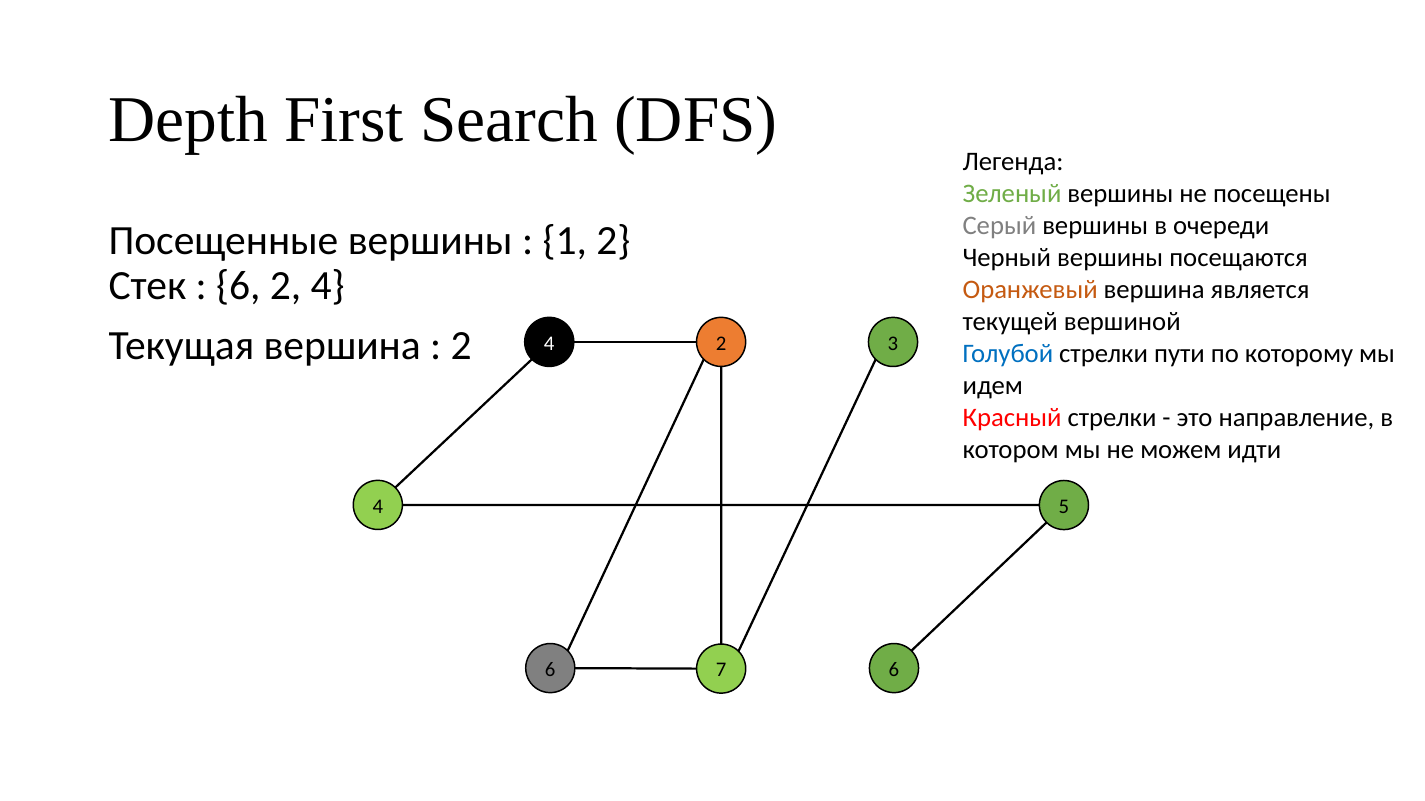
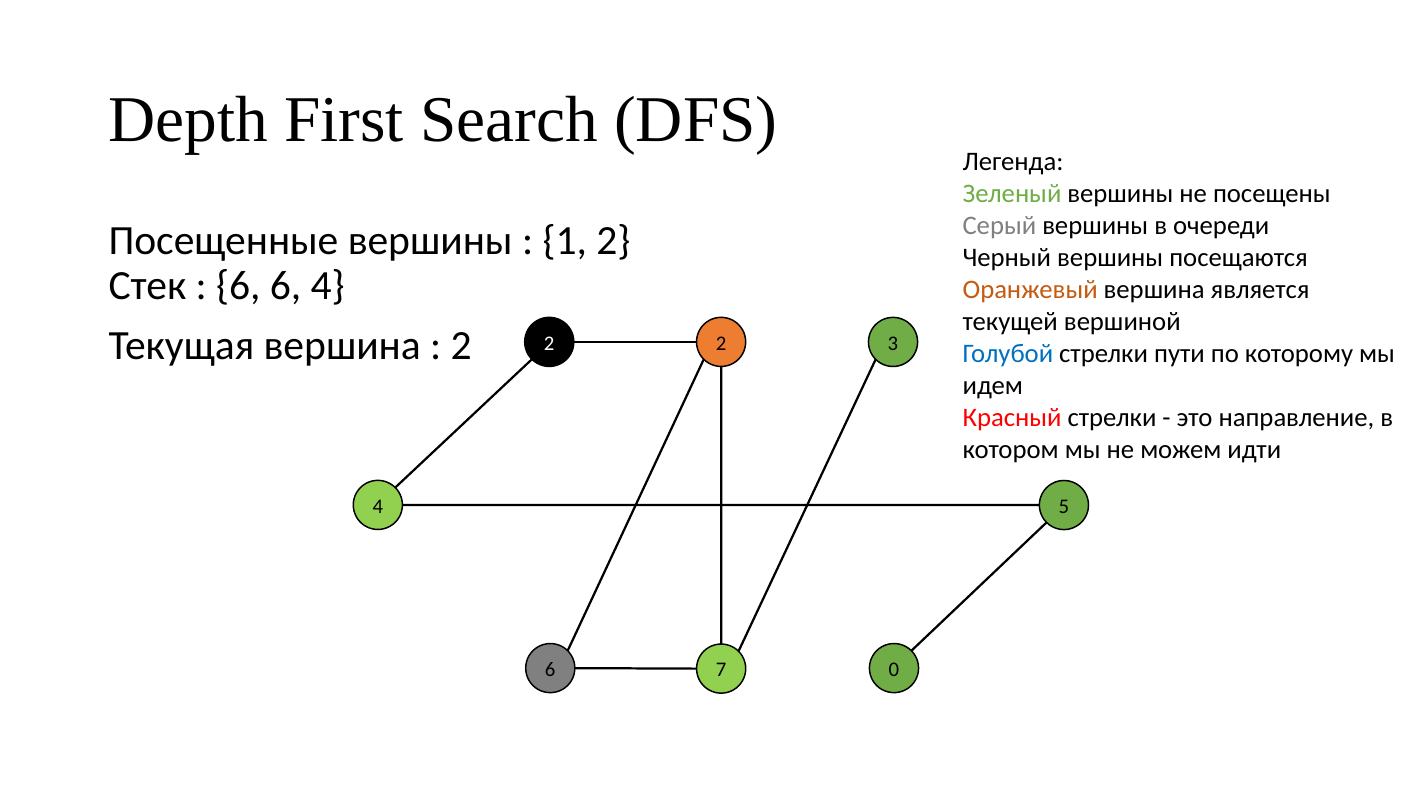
6 2: 2 -> 6
4 at (549, 344): 4 -> 2
7 6: 6 -> 0
